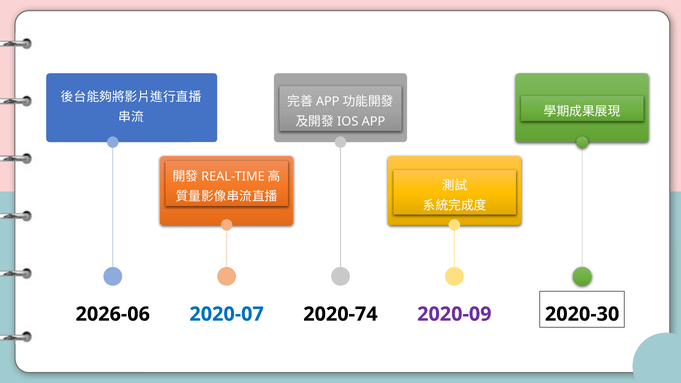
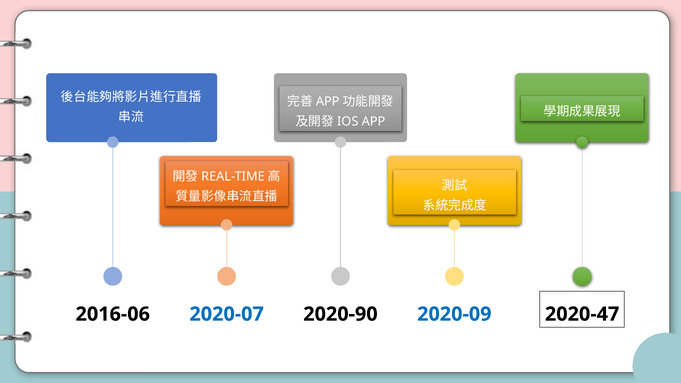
2026-06: 2026-06 -> 2016-06
2020-74: 2020-74 -> 2020-90
2020-09 colour: purple -> blue
2020-30: 2020-30 -> 2020-47
